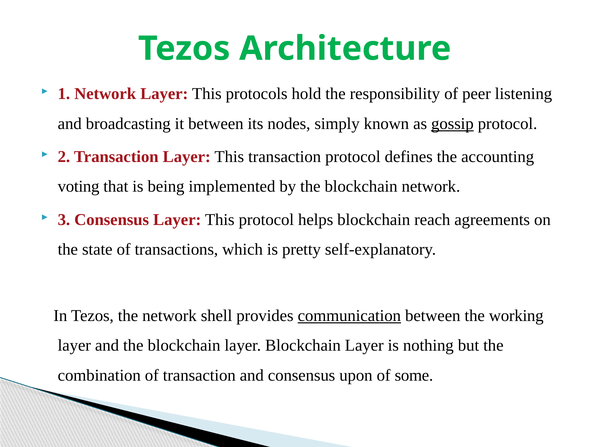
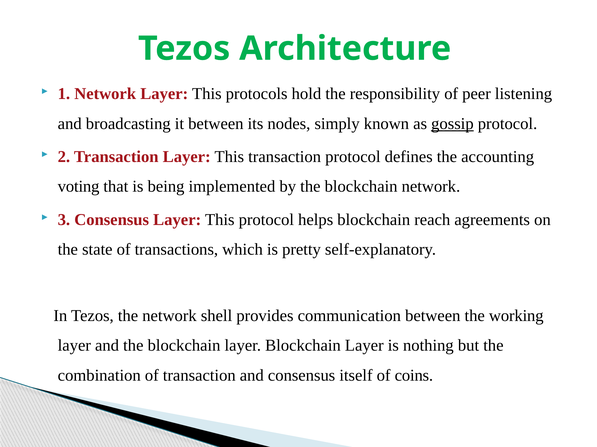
communication underline: present -> none
upon: upon -> itself
some: some -> coins
